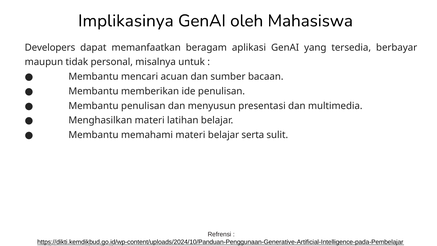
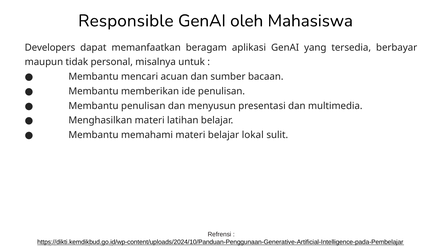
Implikasinya: Implikasinya -> Responsible
serta: serta -> lokal
